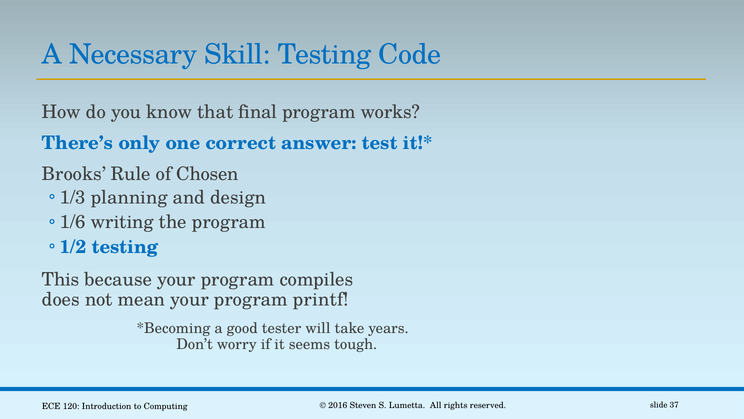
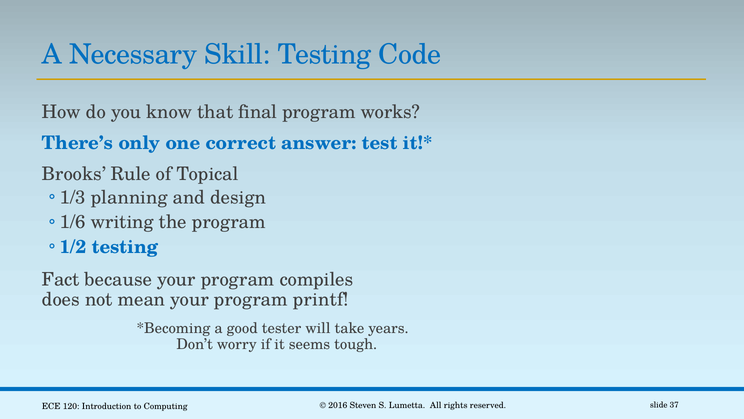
Chosen: Chosen -> Topical
This: This -> Fact
